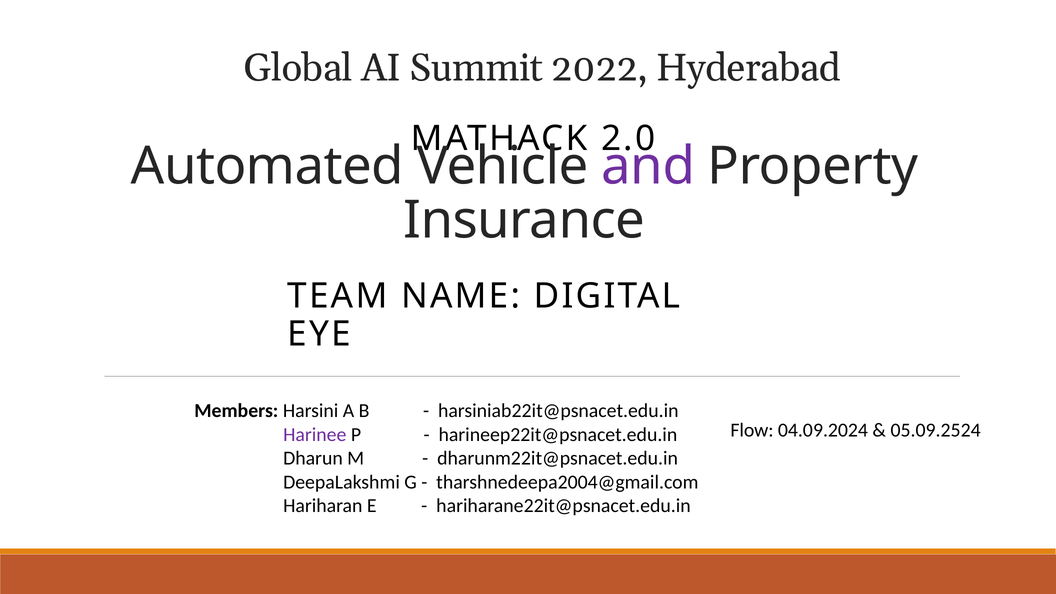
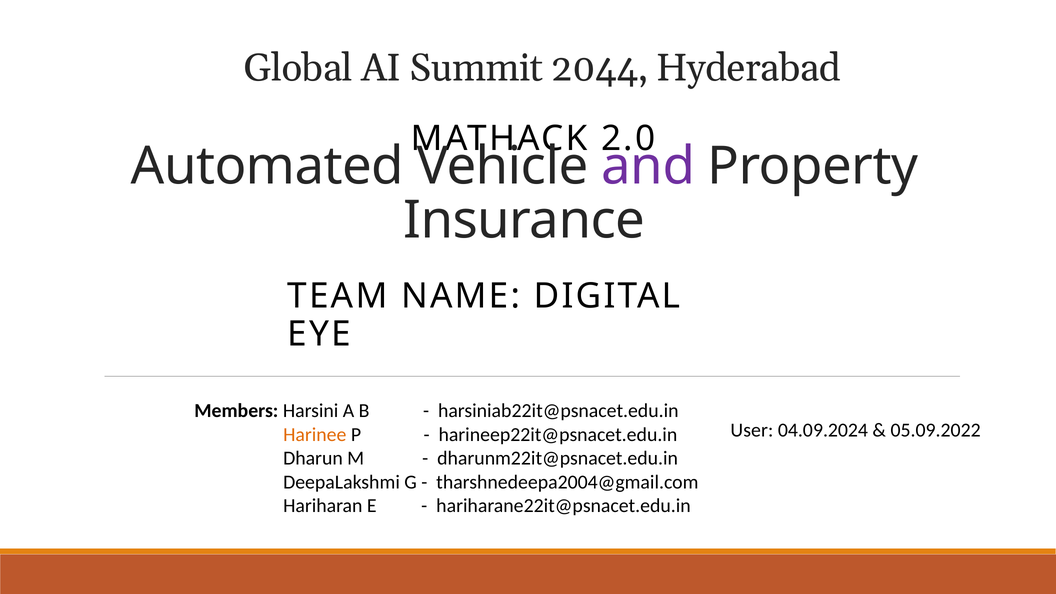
2022: 2022 -> 2044
Flow: Flow -> User
05.09.2524: 05.09.2524 -> 05.09.2022
Harinee colour: purple -> orange
